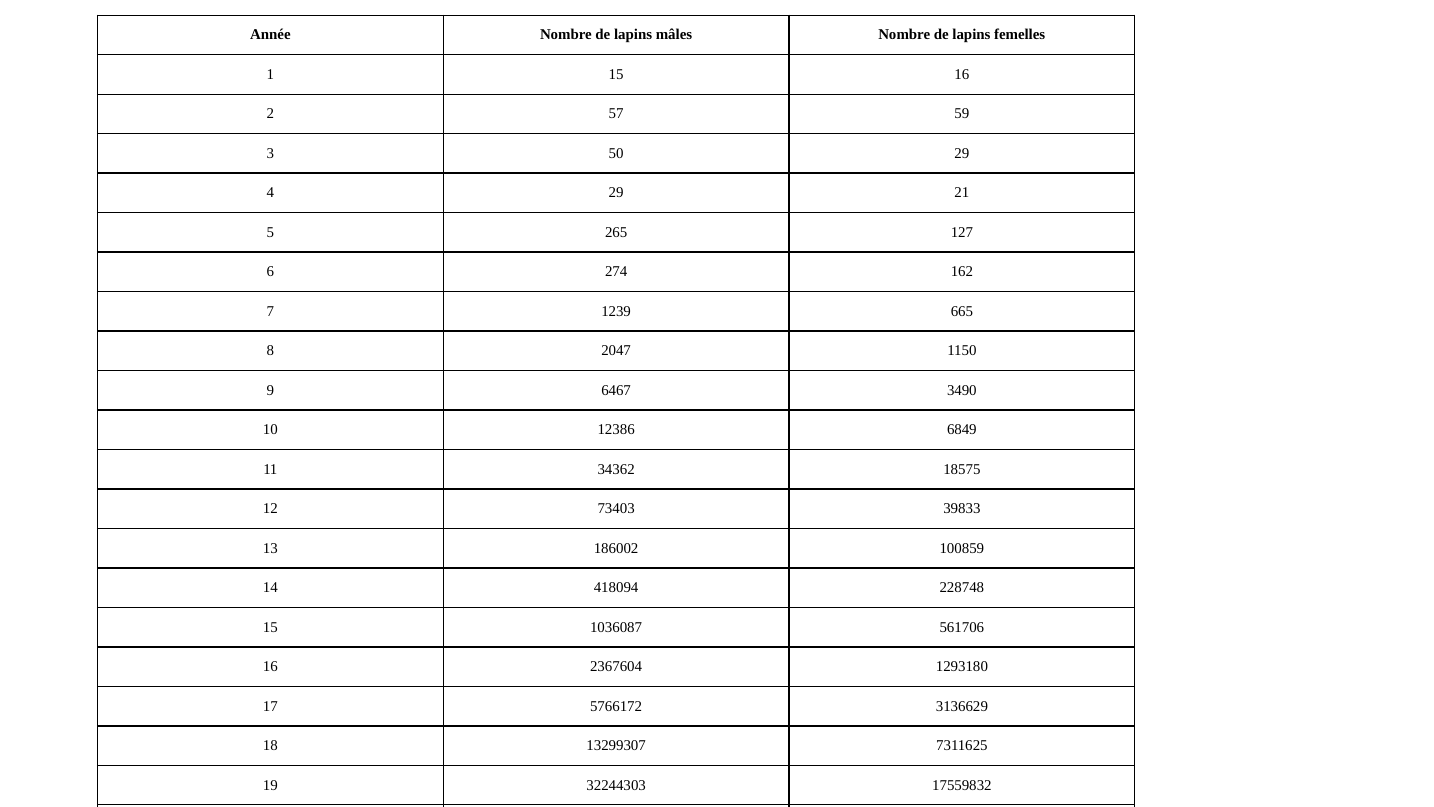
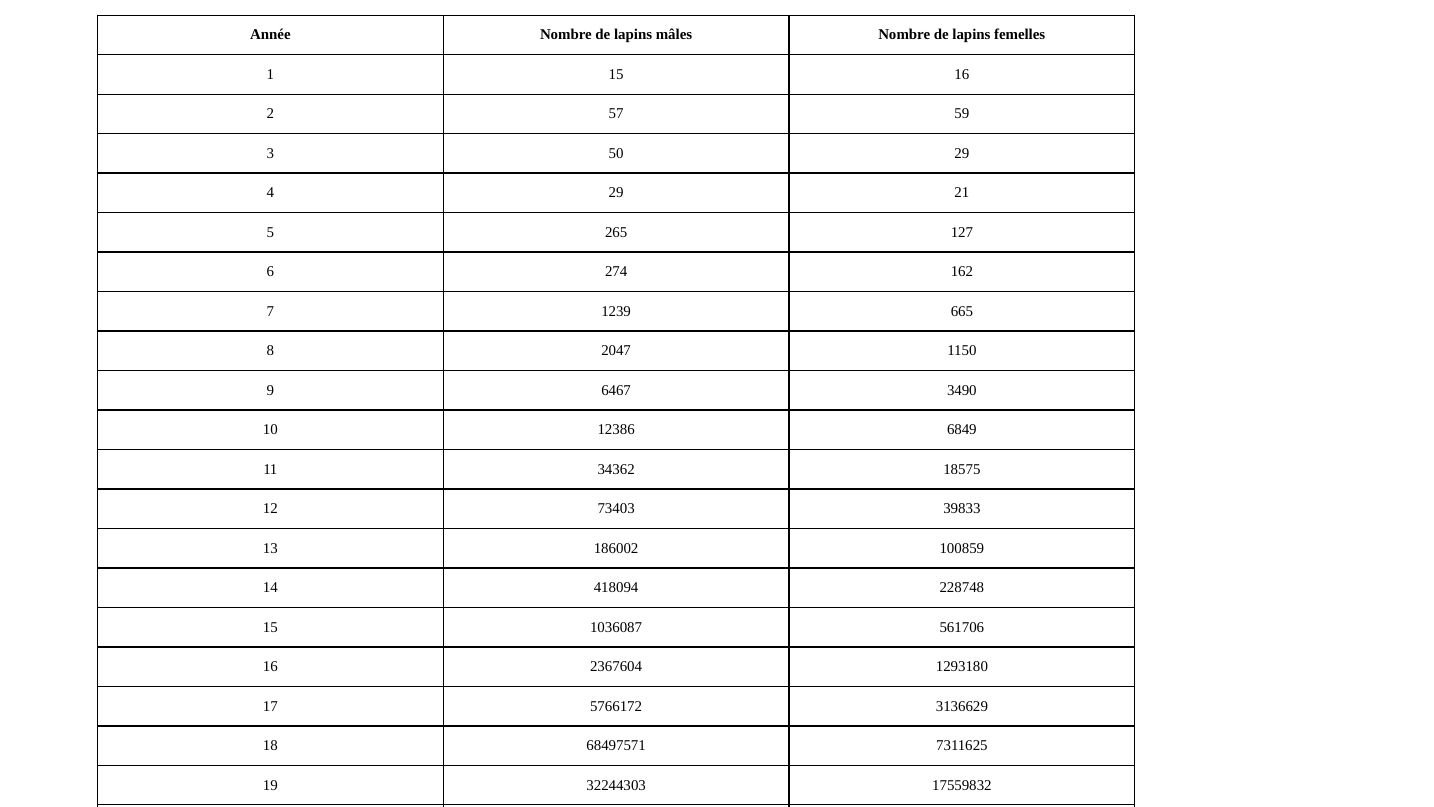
13299307: 13299307 -> 68497571
